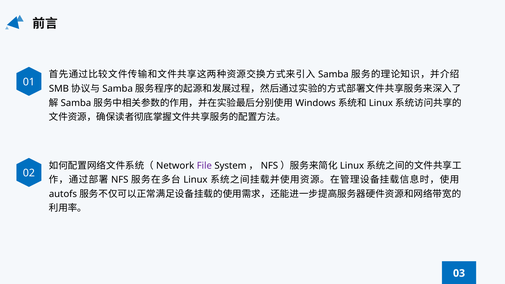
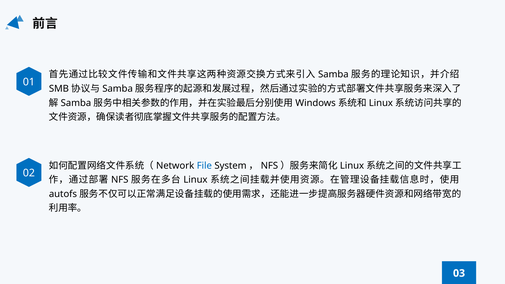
File colour: purple -> blue
